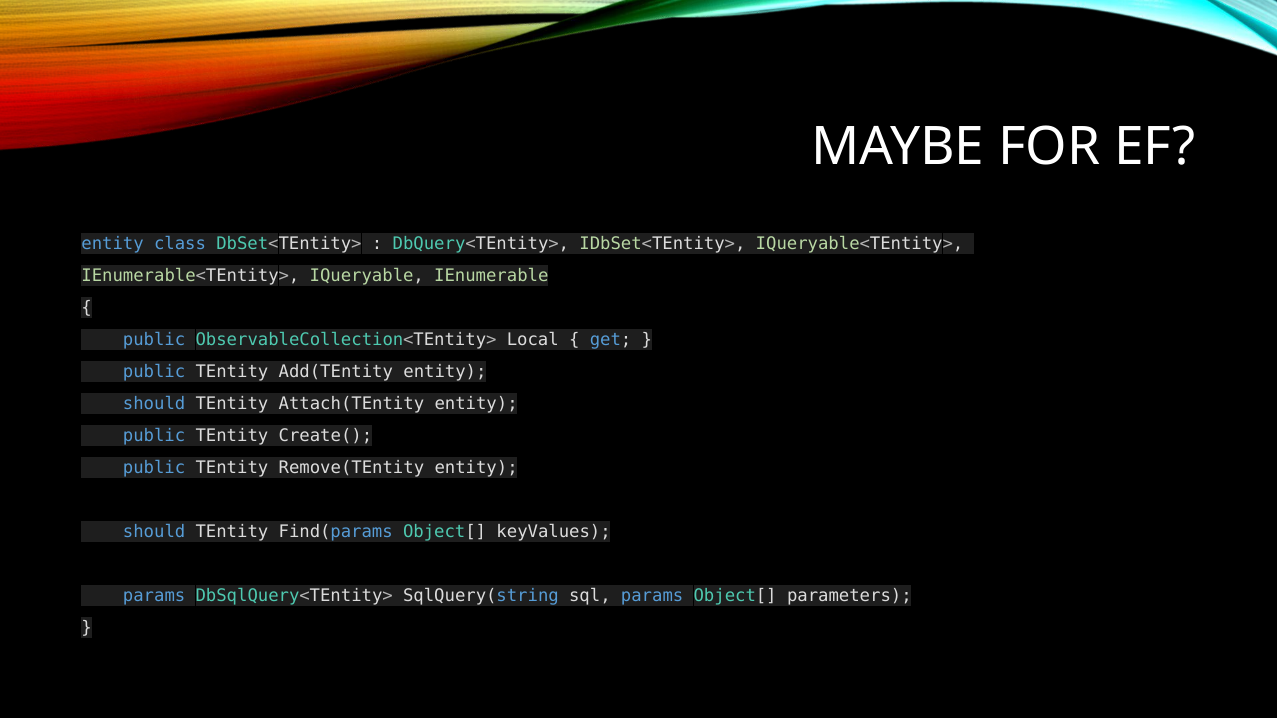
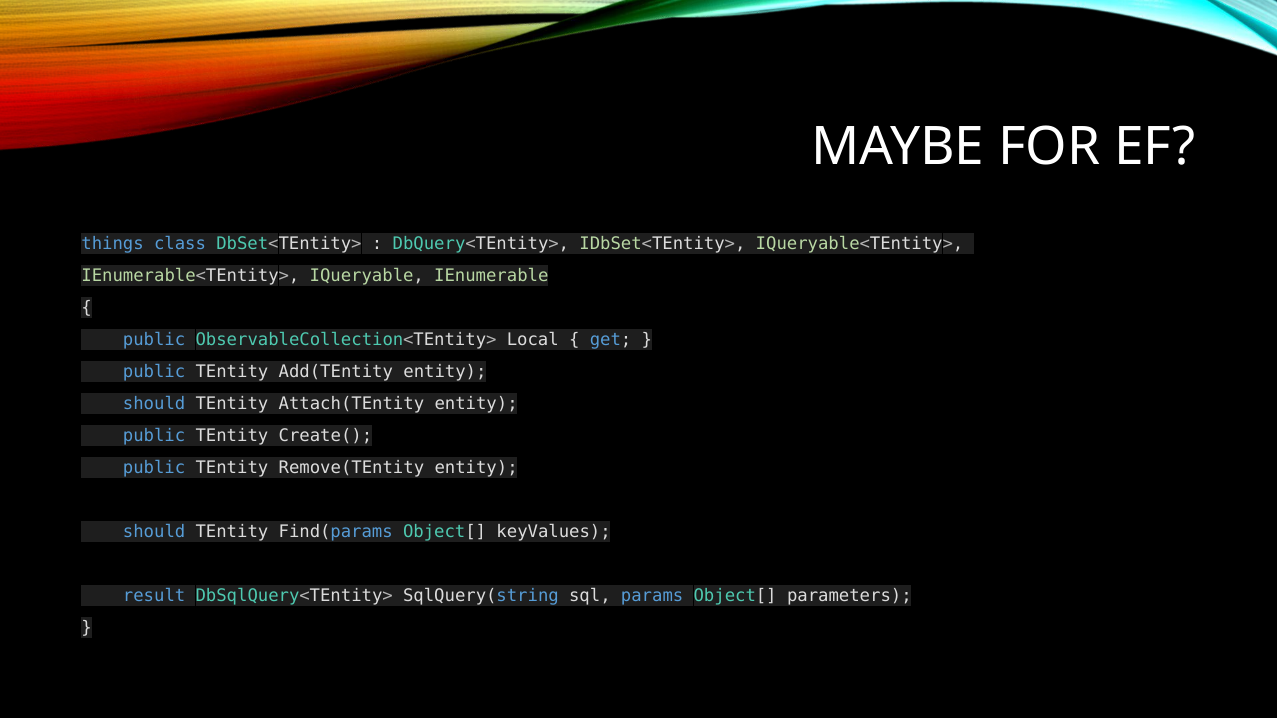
entity at (113, 244): entity -> things
params at (154, 596): params -> result
